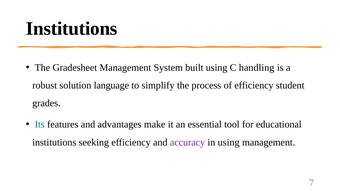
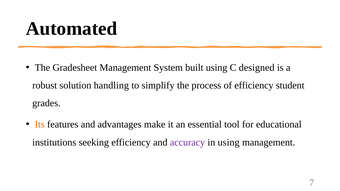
Institutions at (72, 29): Institutions -> Automated
handling: handling -> designed
language: language -> handling
Its colour: blue -> orange
